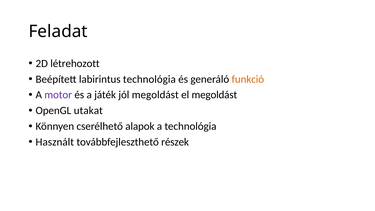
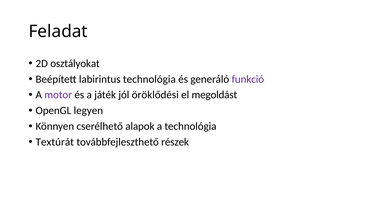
létrehozott: létrehozott -> osztályokat
funkció colour: orange -> purple
jól megoldást: megoldást -> öröklődési
utakat: utakat -> legyen
Használt: Használt -> Textúrát
